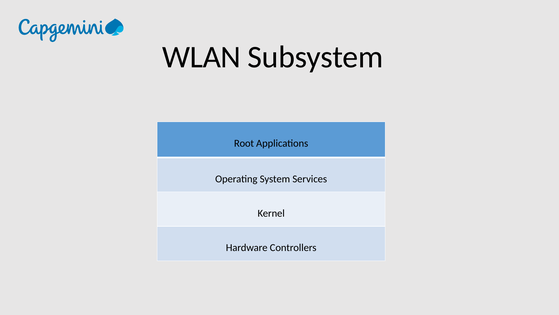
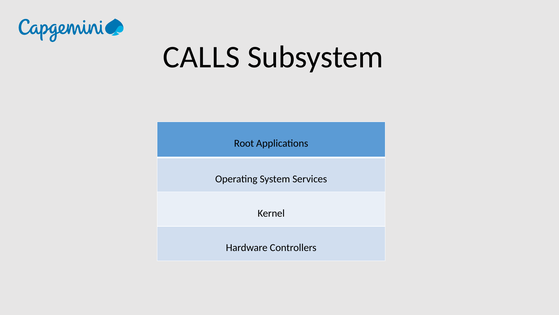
WLAN: WLAN -> CALLS
